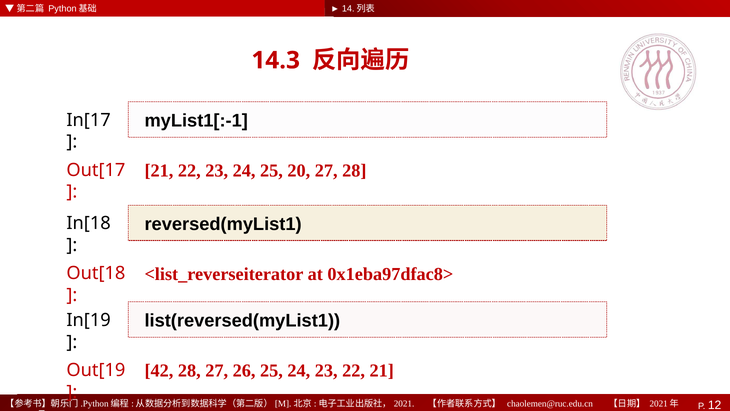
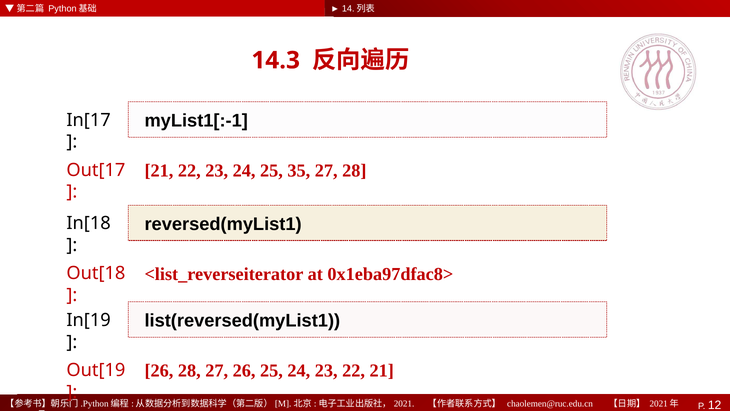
20: 20 -> 35
42 at (159, 370): 42 -> 26
